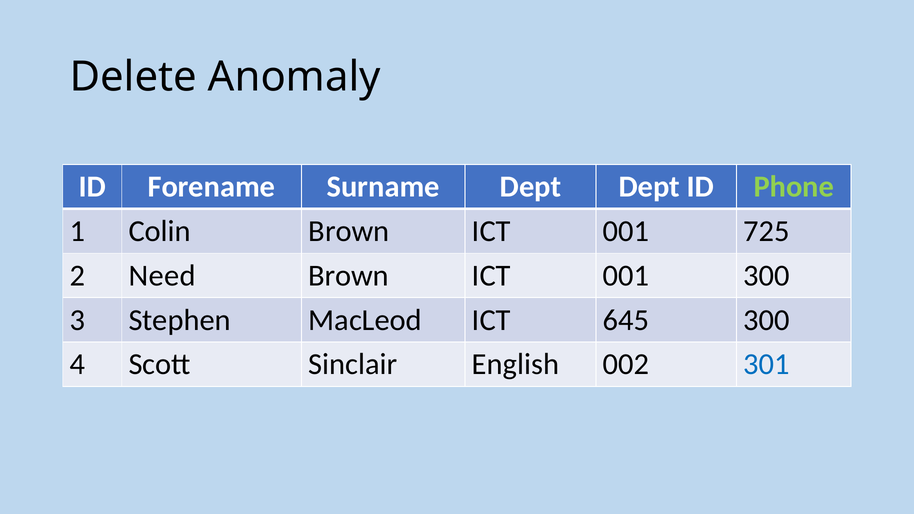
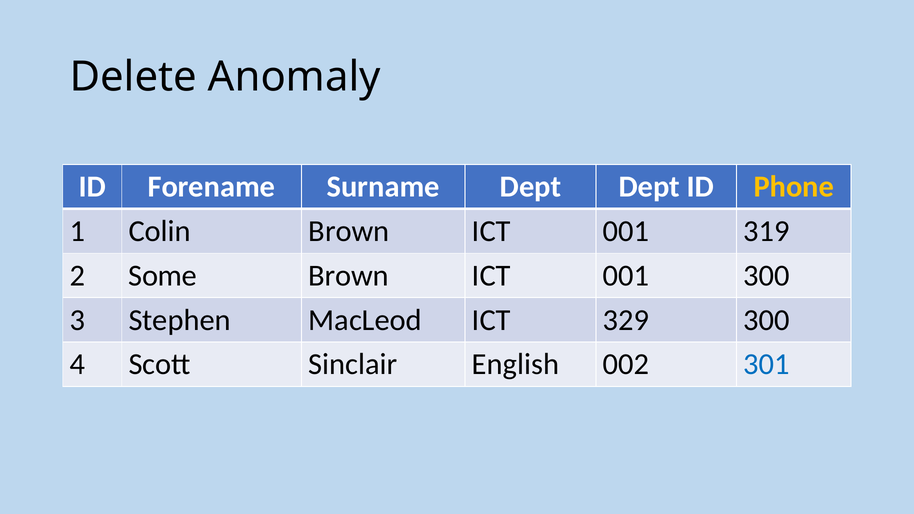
Phone colour: light green -> yellow
725: 725 -> 319
Need: Need -> Some
645: 645 -> 329
